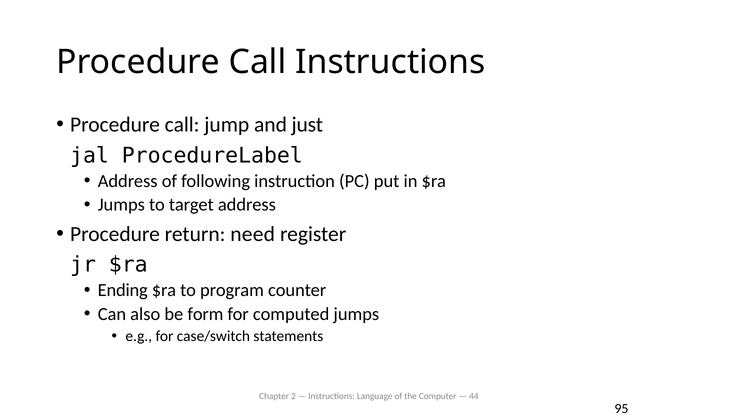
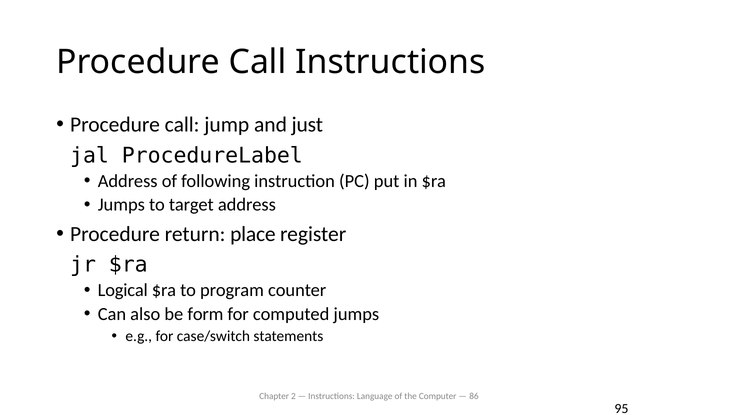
need: need -> place
Ending: Ending -> Logical
44: 44 -> 86
